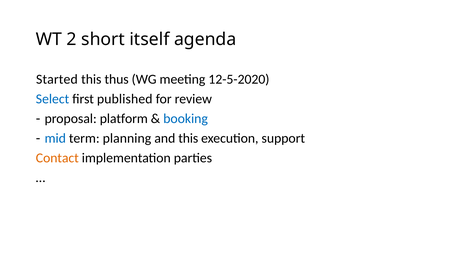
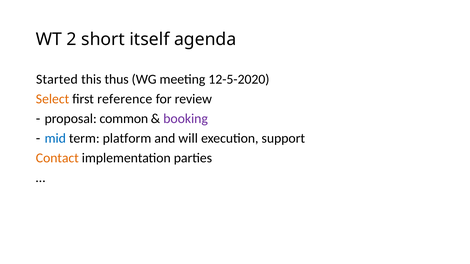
Select colour: blue -> orange
published: published -> reference
platform: platform -> common
booking colour: blue -> purple
planning: planning -> platform
and this: this -> will
